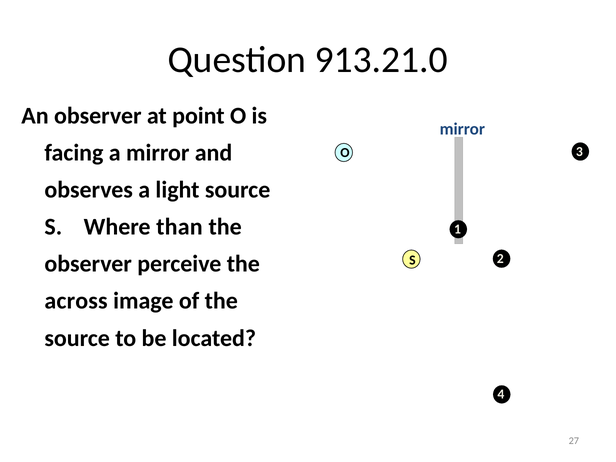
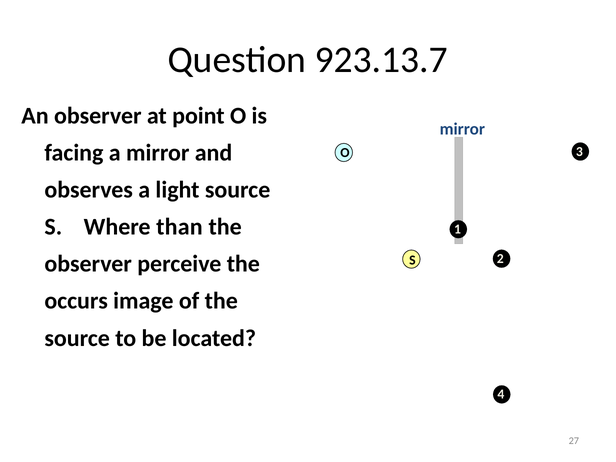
913.21.0: 913.21.0 -> 923.13.7
across: across -> occurs
